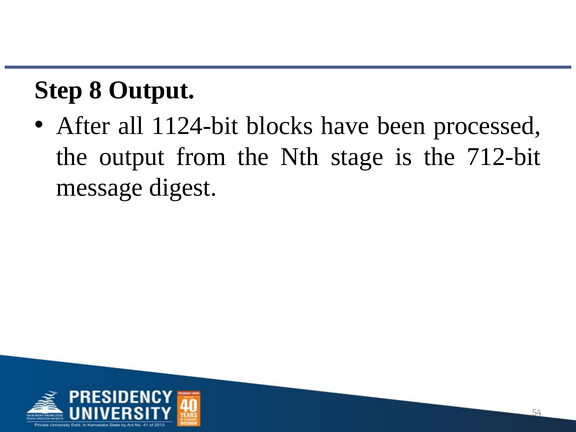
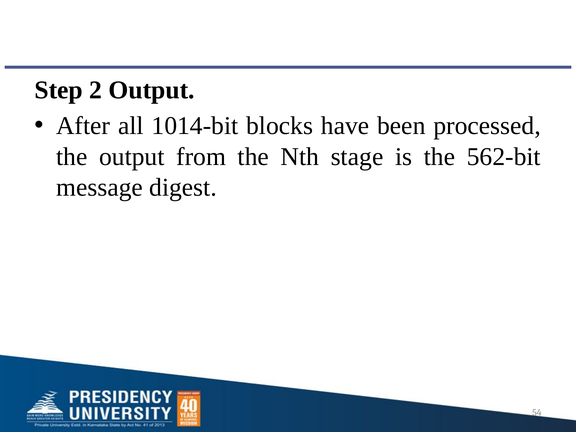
8: 8 -> 2
1124-bit: 1124-bit -> 1014-bit
712-bit: 712-bit -> 562-bit
